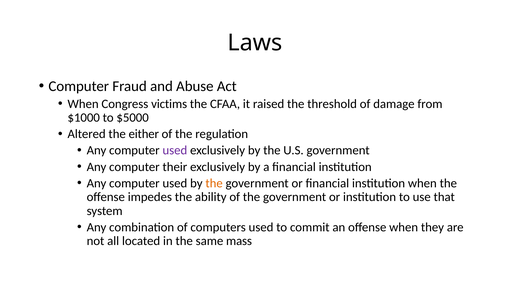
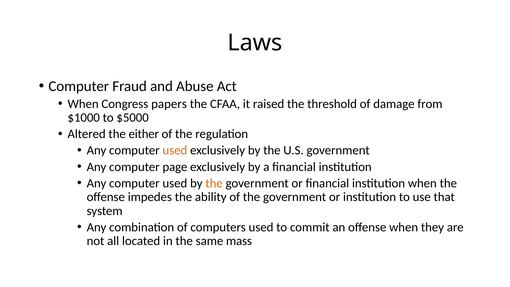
victims: victims -> papers
used at (175, 150) colour: purple -> orange
their: their -> page
